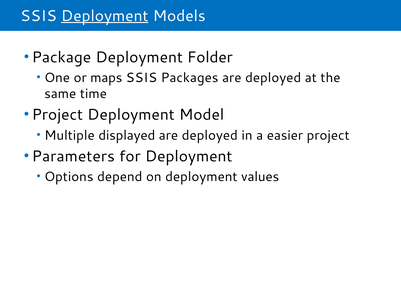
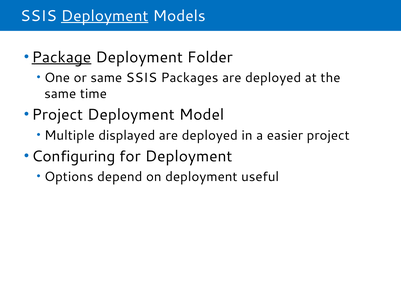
Package underline: none -> present
or maps: maps -> same
Parameters: Parameters -> Configuring
values: values -> useful
